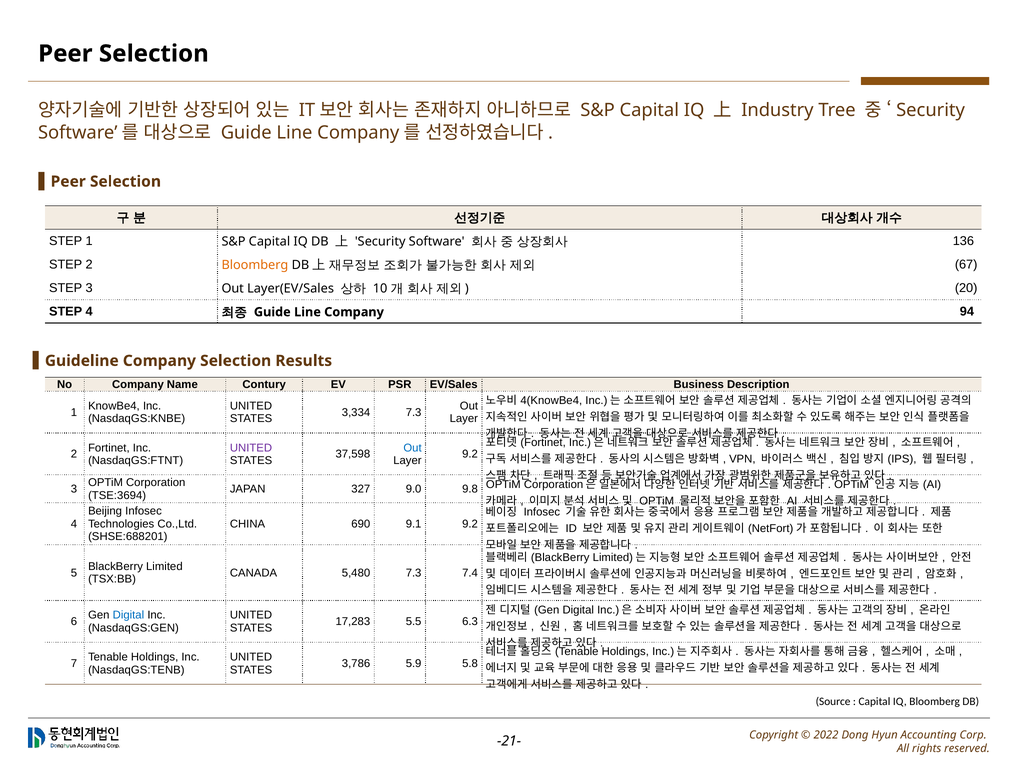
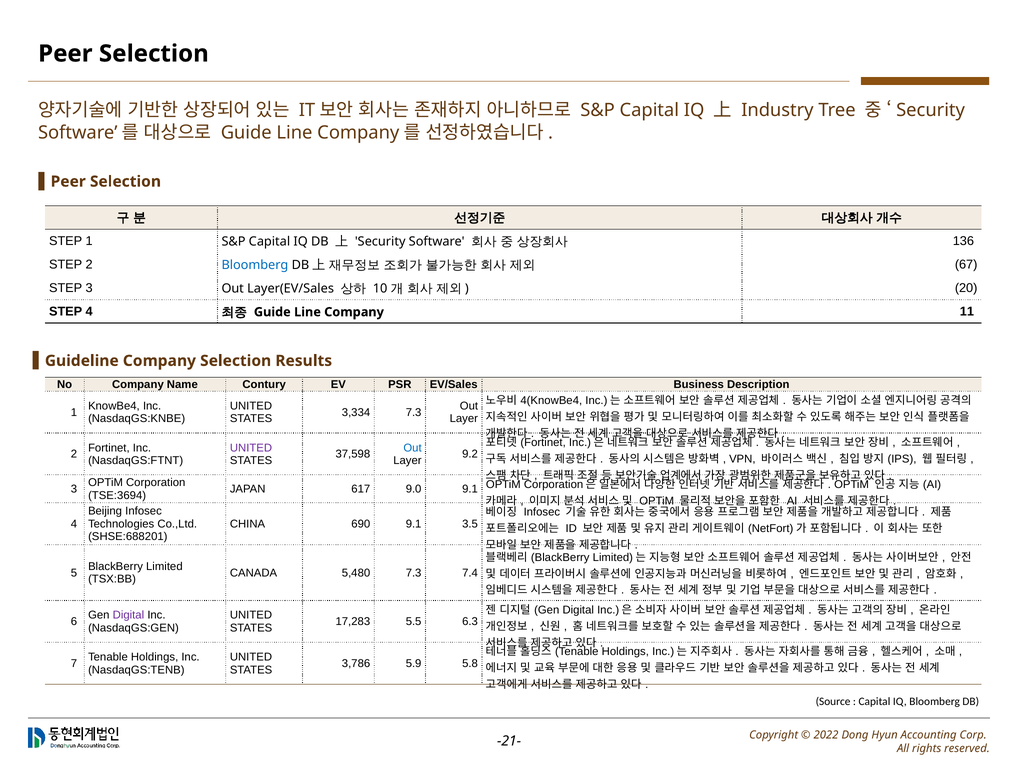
Bloomberg at (255, 265) colour: orange -> blue
94: 94 -> 11
327: 327 -> 617
9.0 9.8: 9.8 -> 9.1
9.1 9.2: 9.2 -> 3.5
Digital at (128, 616) colour: blue -> purple
